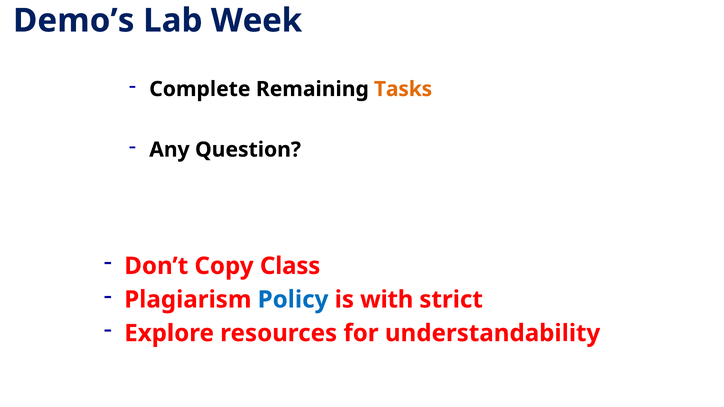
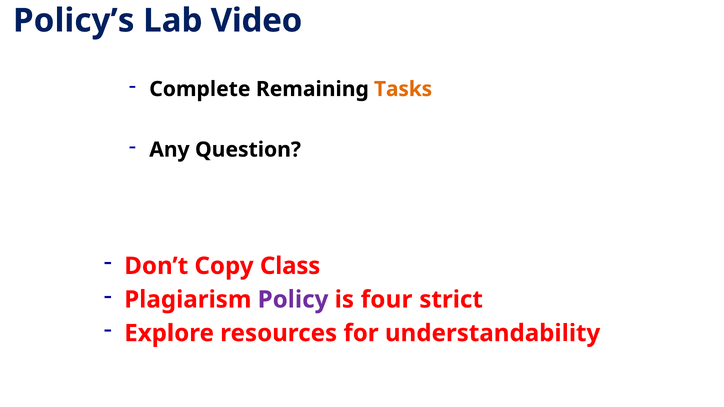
Demo’s: Demo’s -> Policy’s
Week: Week -> Video
Policy colour: blue -> purple
with: with -> four
